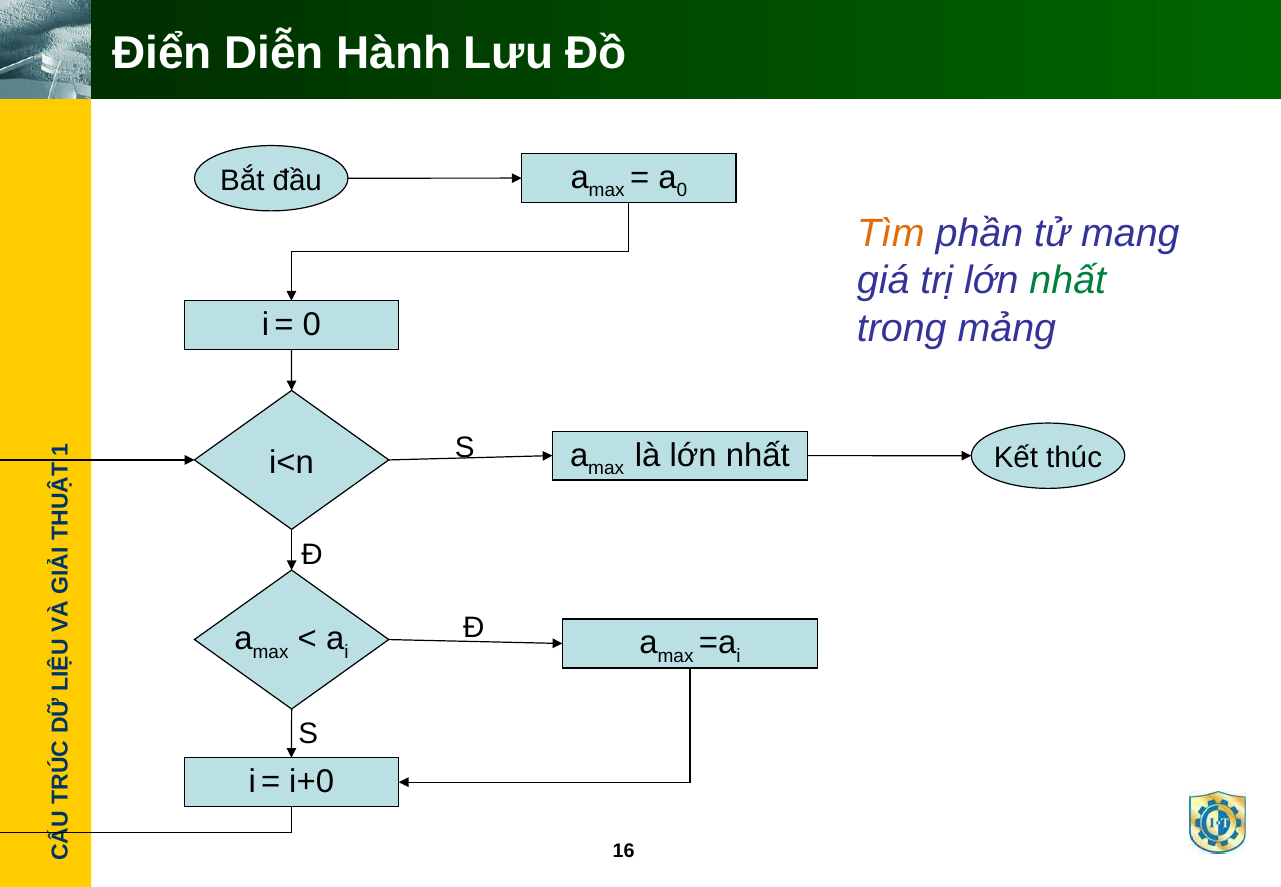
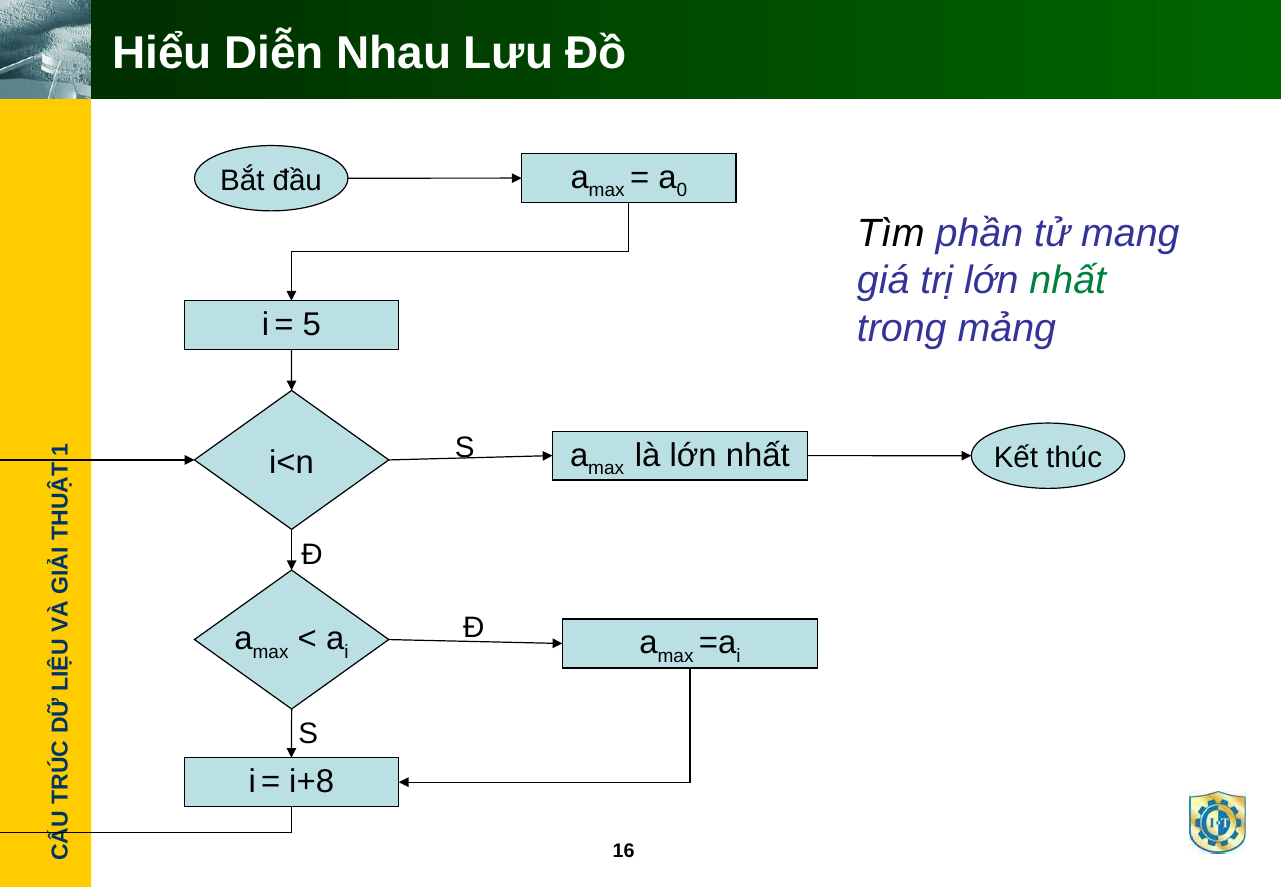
Điển: Điển -> Hiểu
Hành: Hành -> Nhau
Tìm colour: orange -> black
0 at (312, 325): 0 -> 5
i+0: i+0 -> i+8
